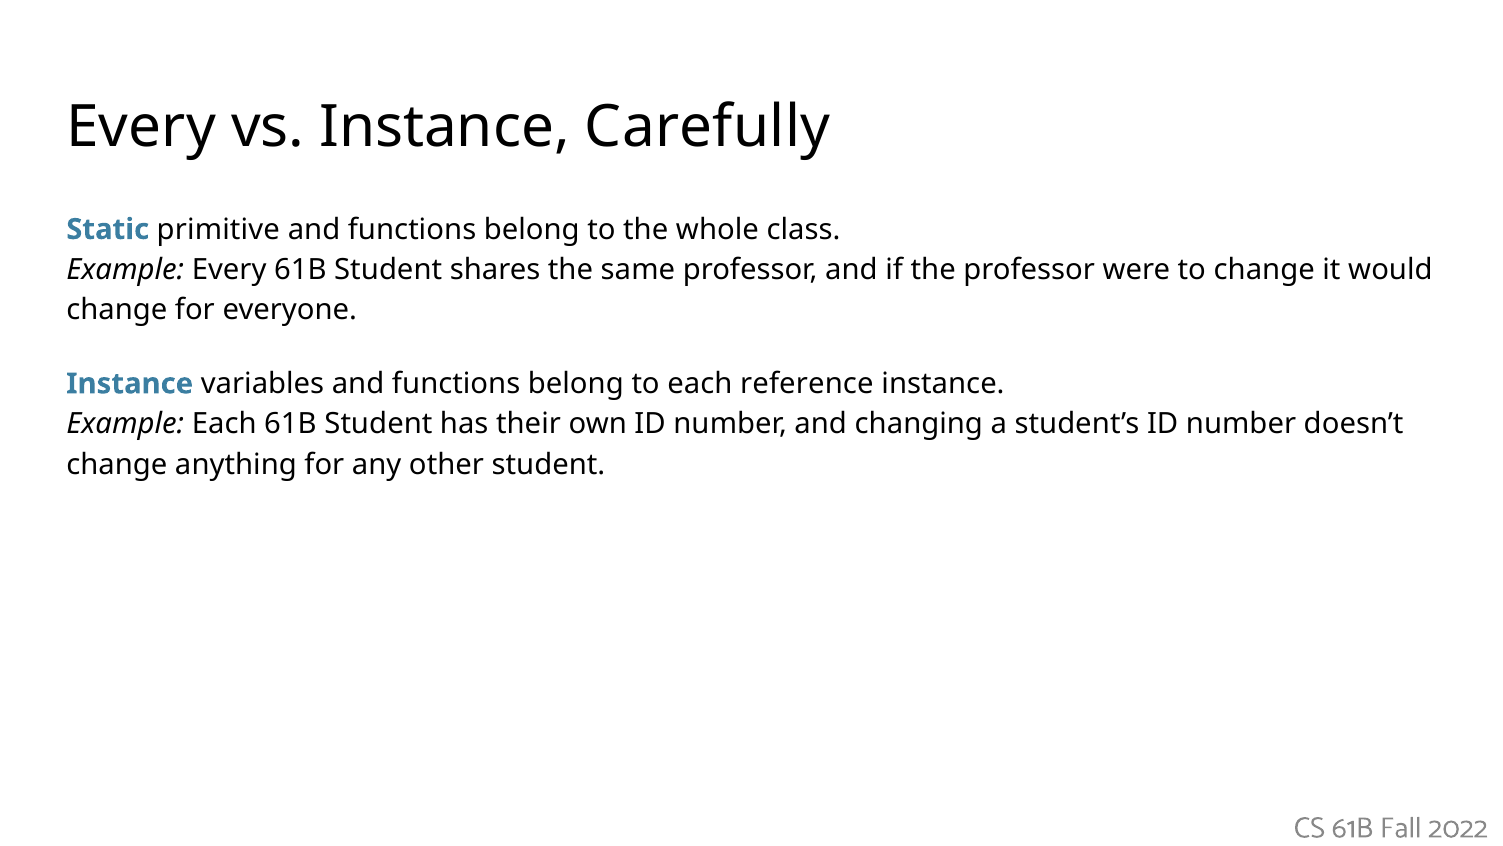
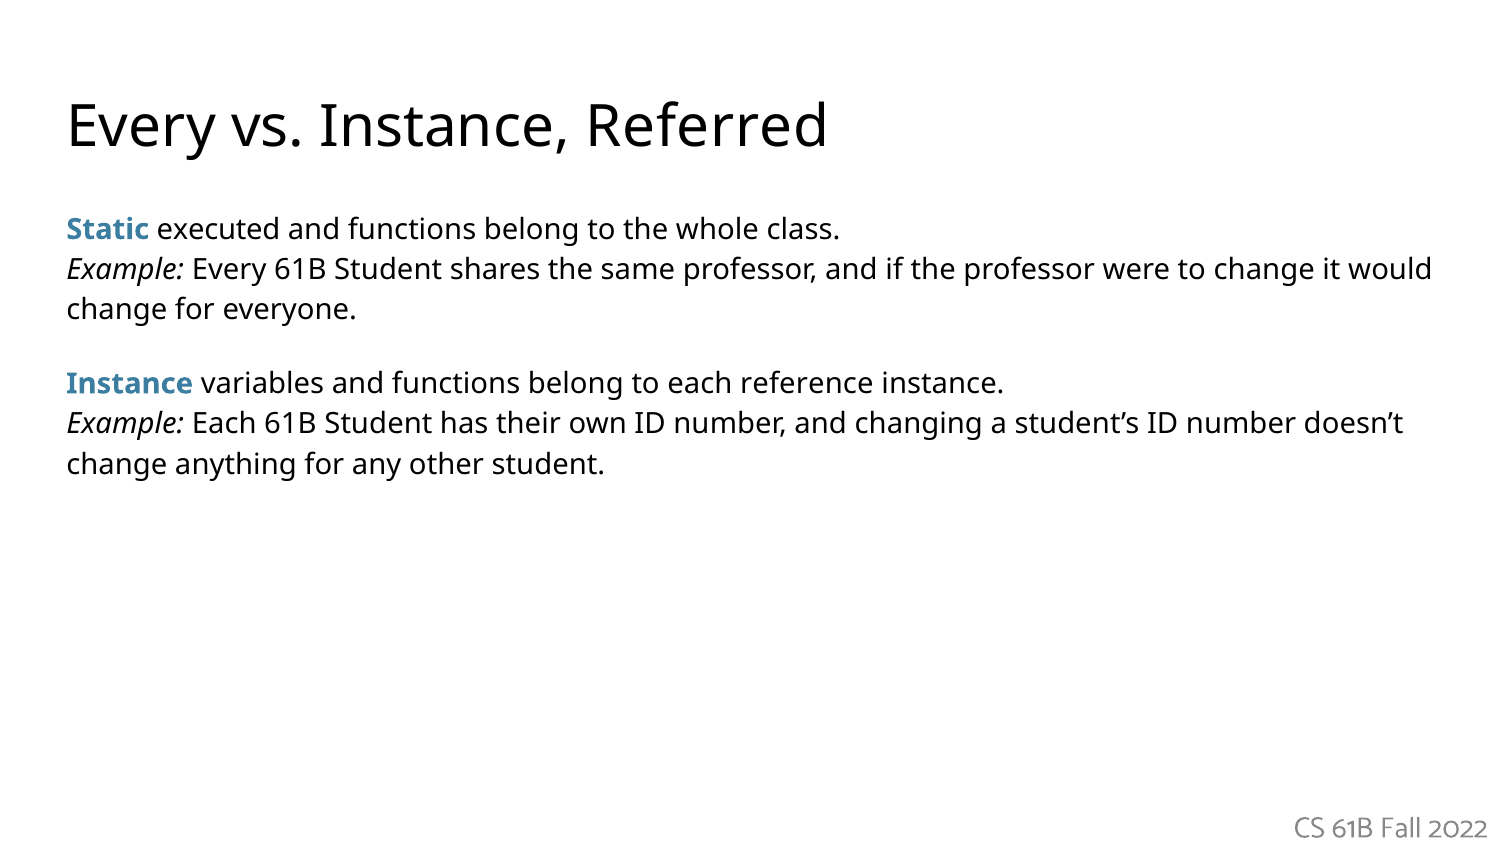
Carefully: Carefully -> Referred
primitive: primitive -> executed
